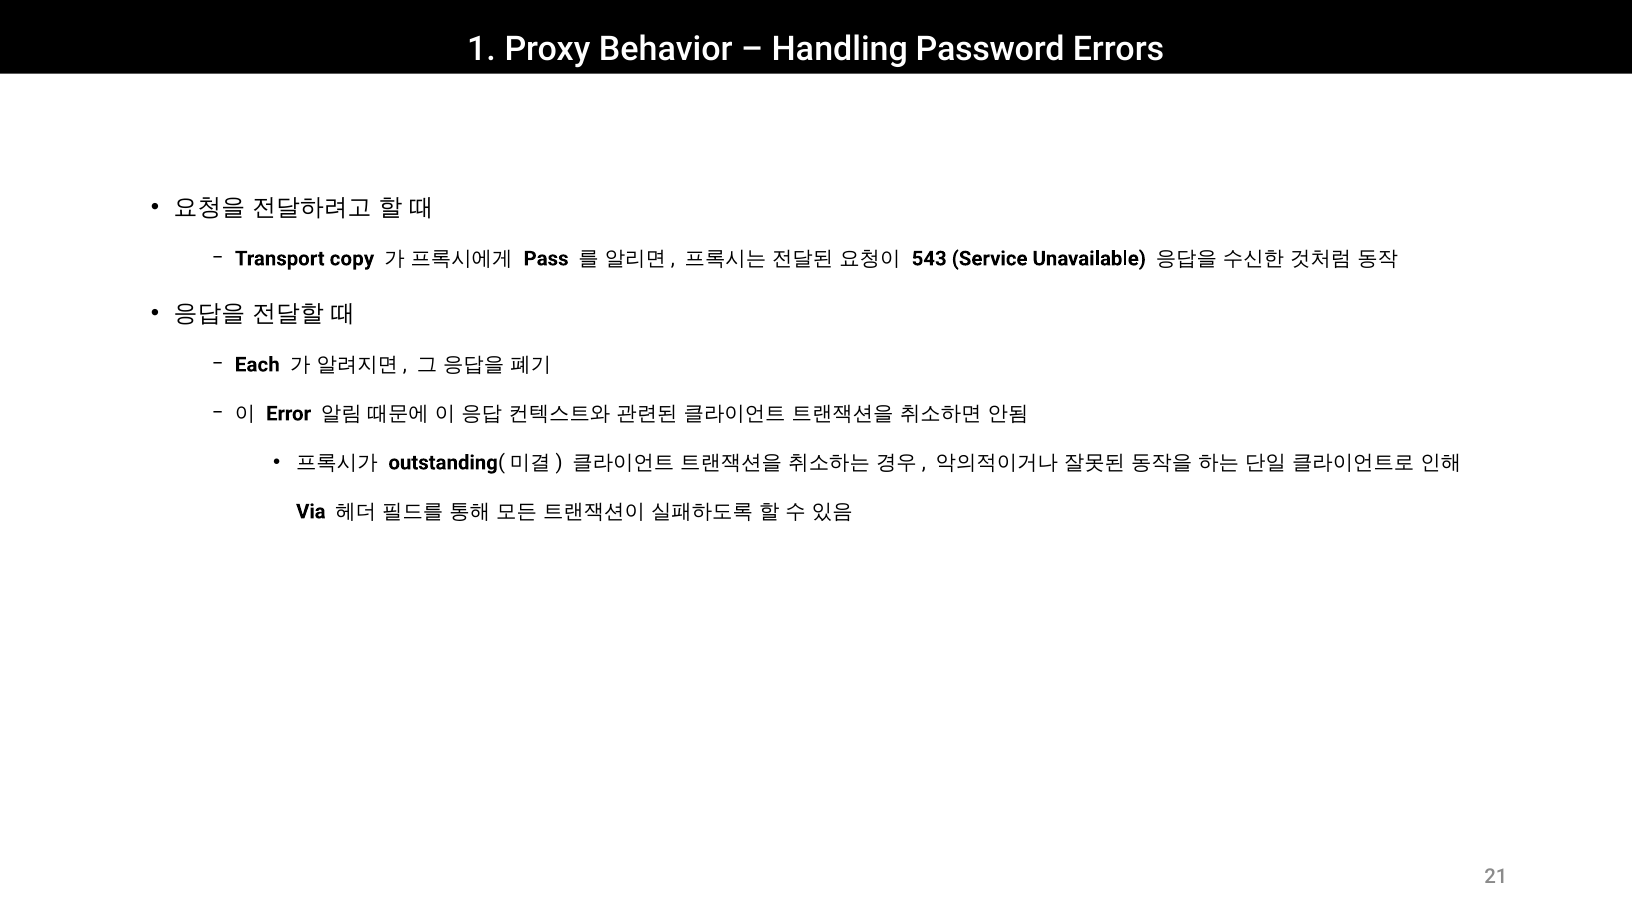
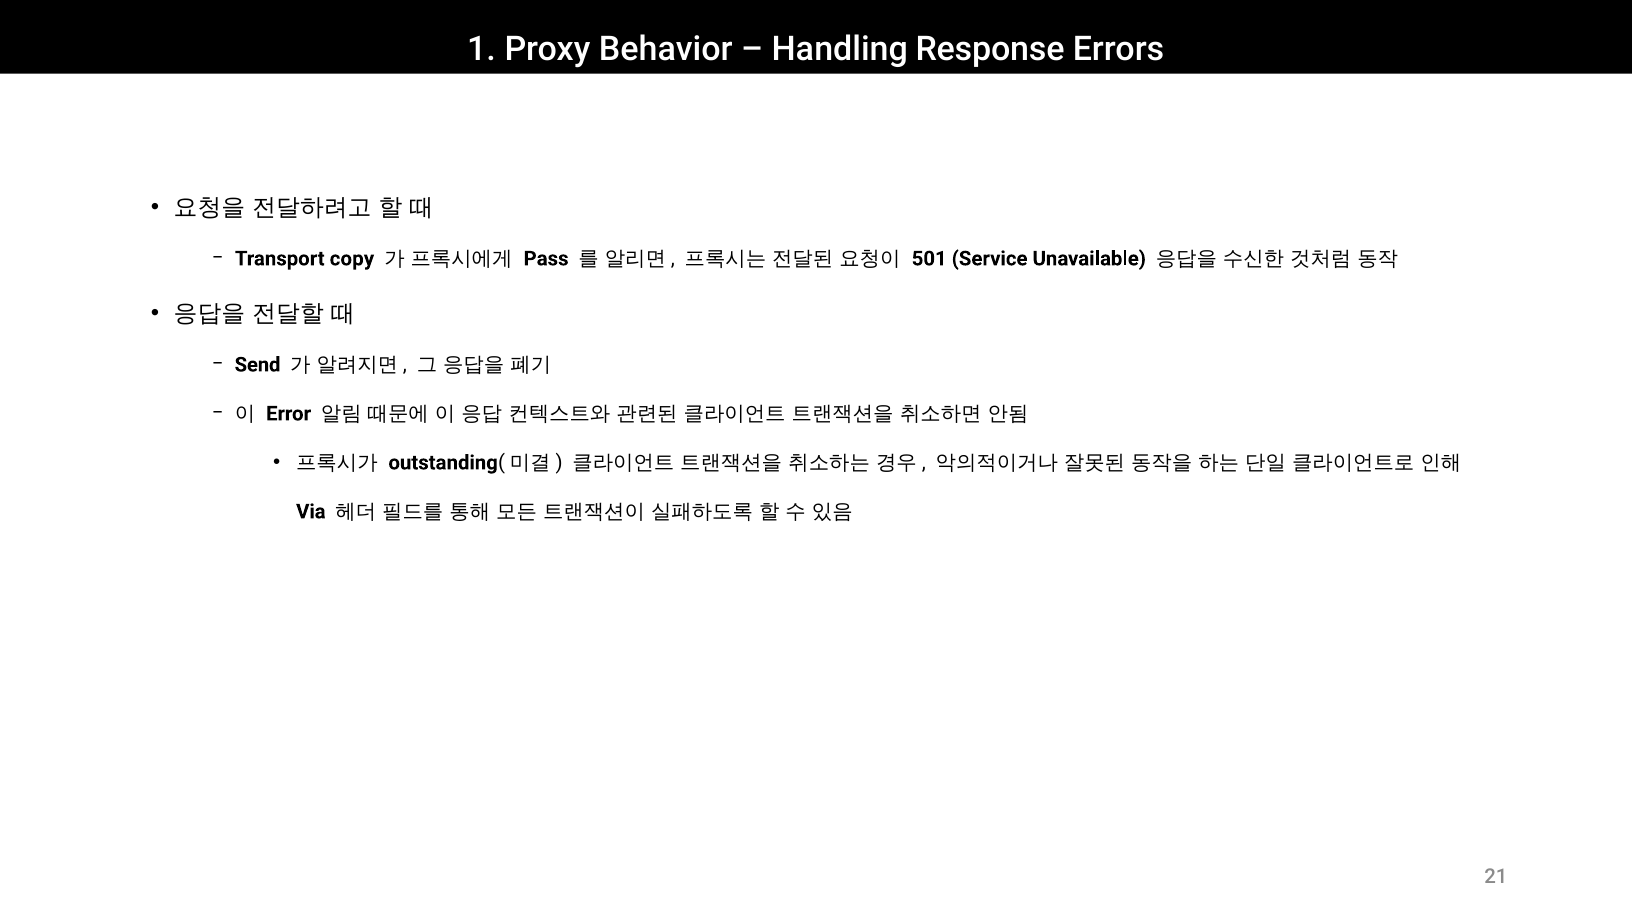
Password: Password -> Response
543: 543 -> 501
Each: Each -> Send
